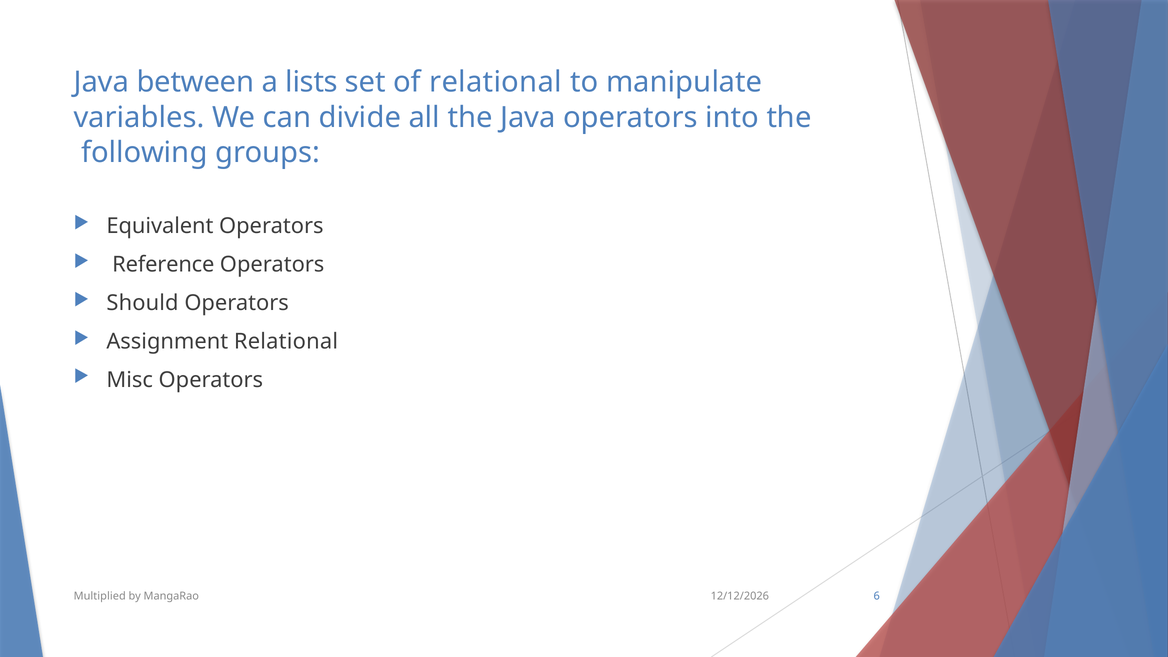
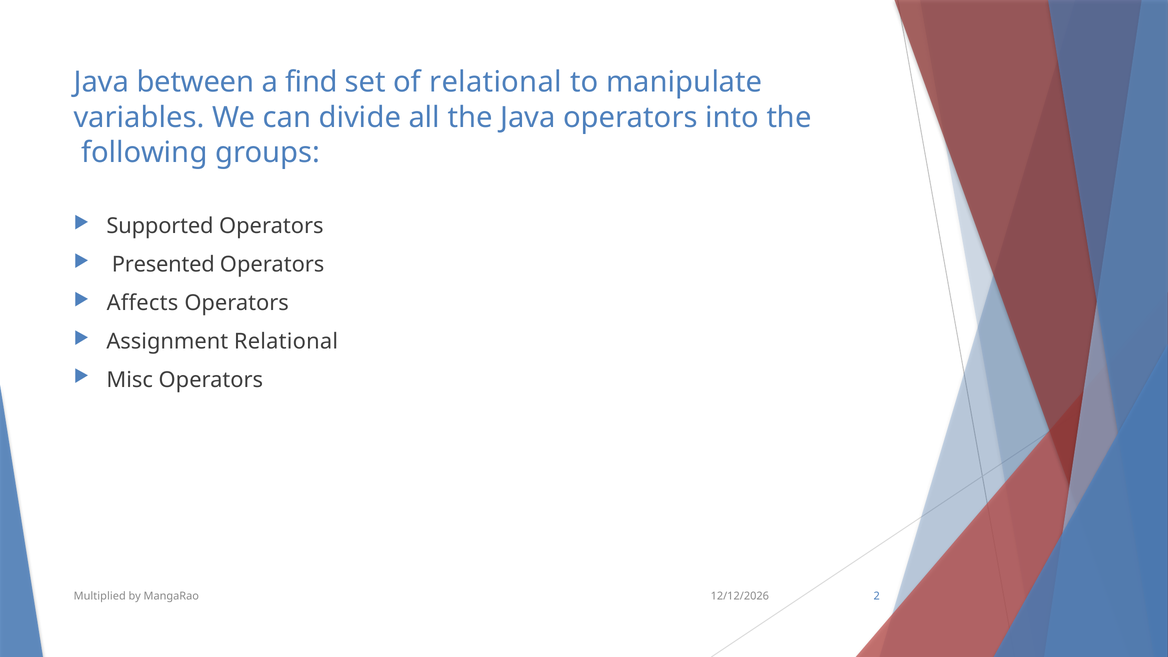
lists: lists -> find
Equivalent: Equivalent -> Supported
Reference: Reference -> Presented
Should: Should -> Affects
6: 6 -> 2
